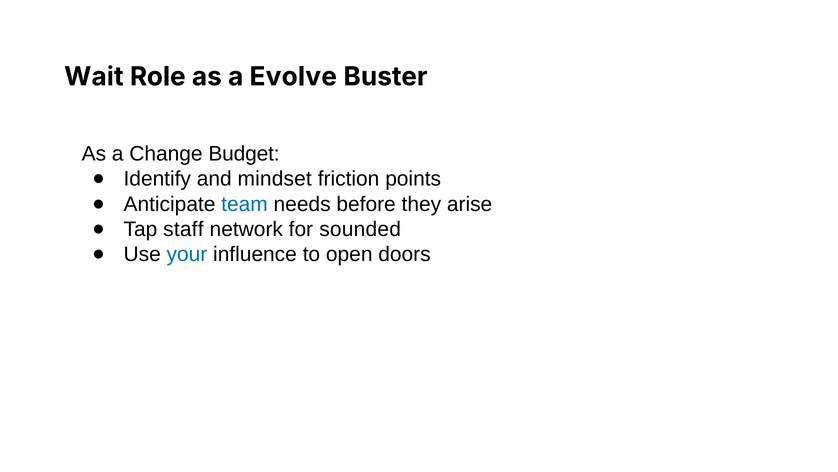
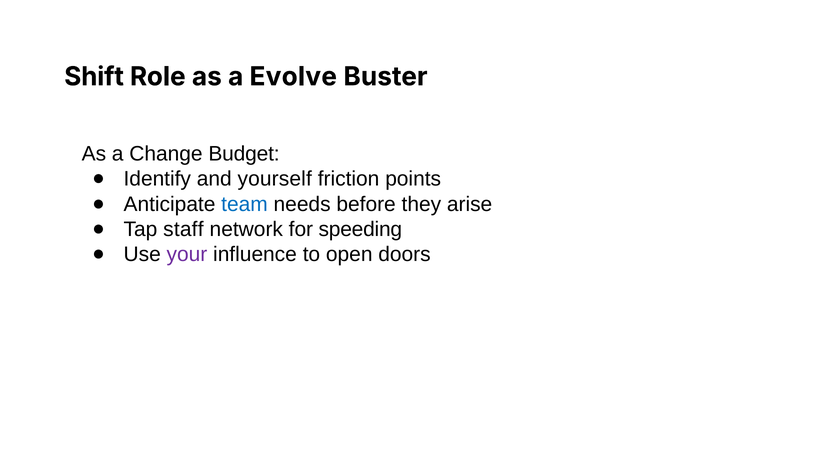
Wait: Wait -> Shift
mindset: mindset -> yourself
sounded: sounded -> speeding
your colour: blue -> purple
